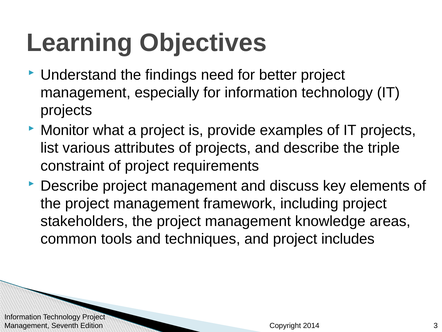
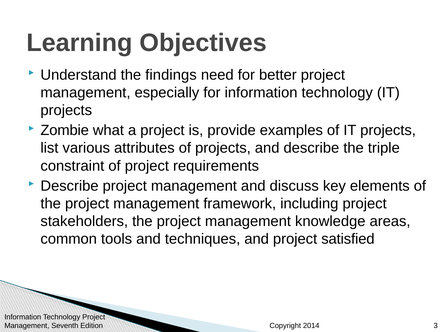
Monitor: Monitor -> Zombie
includes: includes -> satisfied
